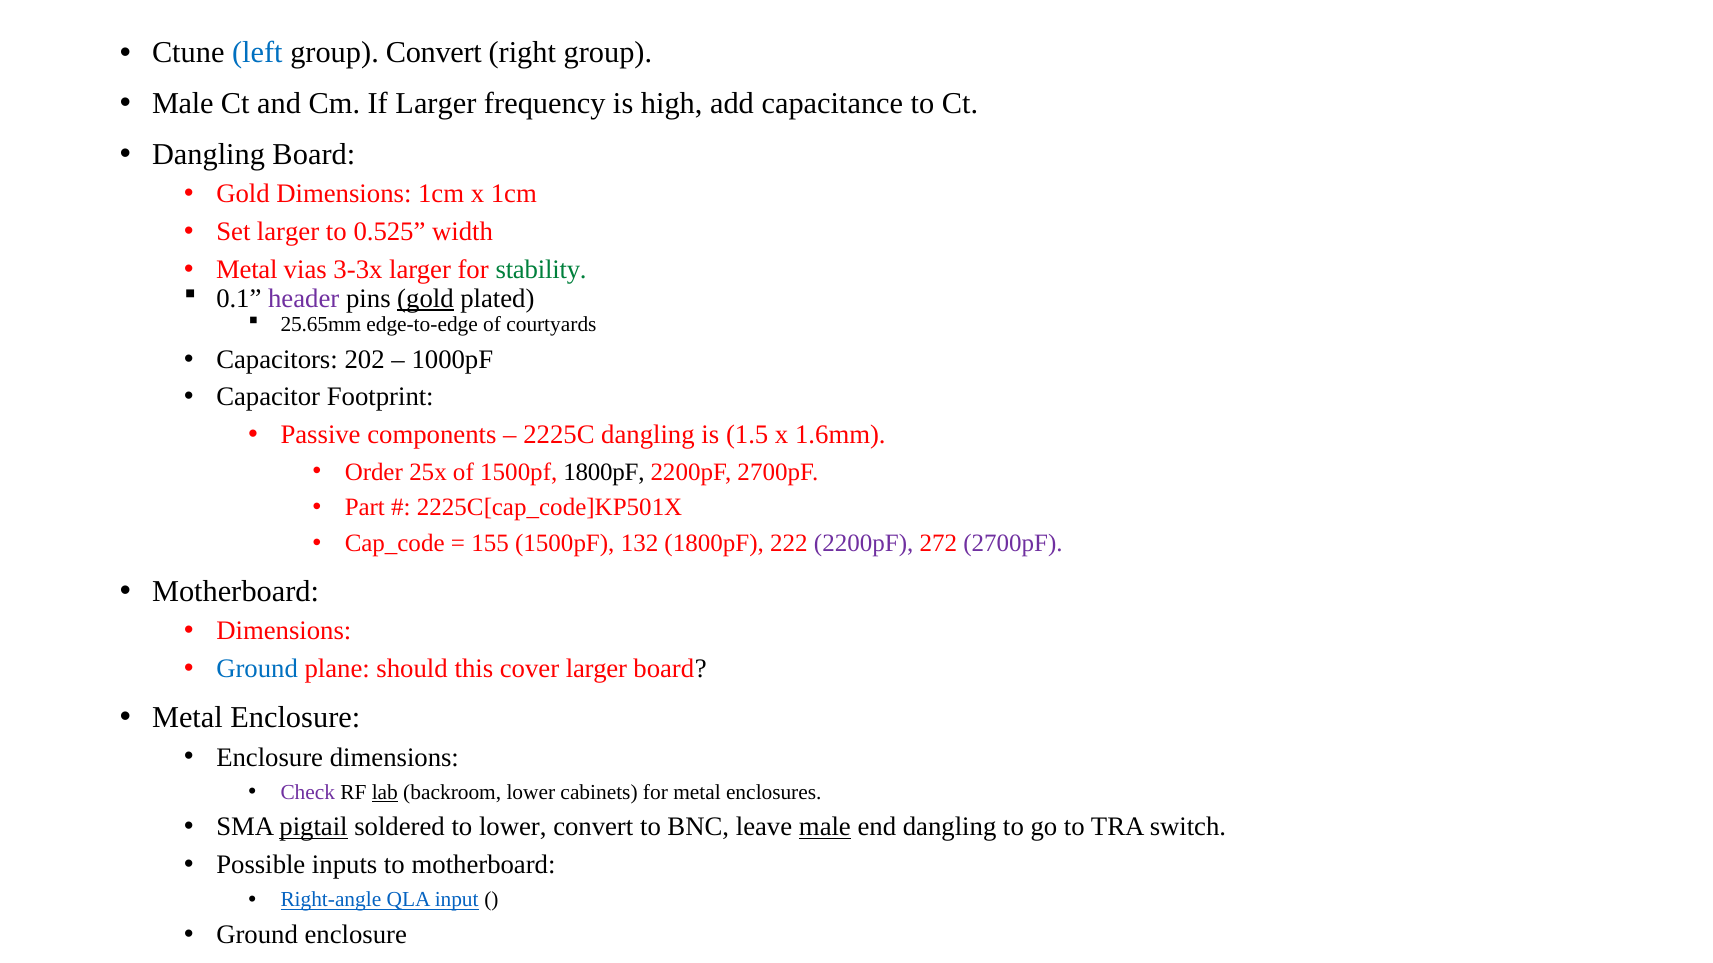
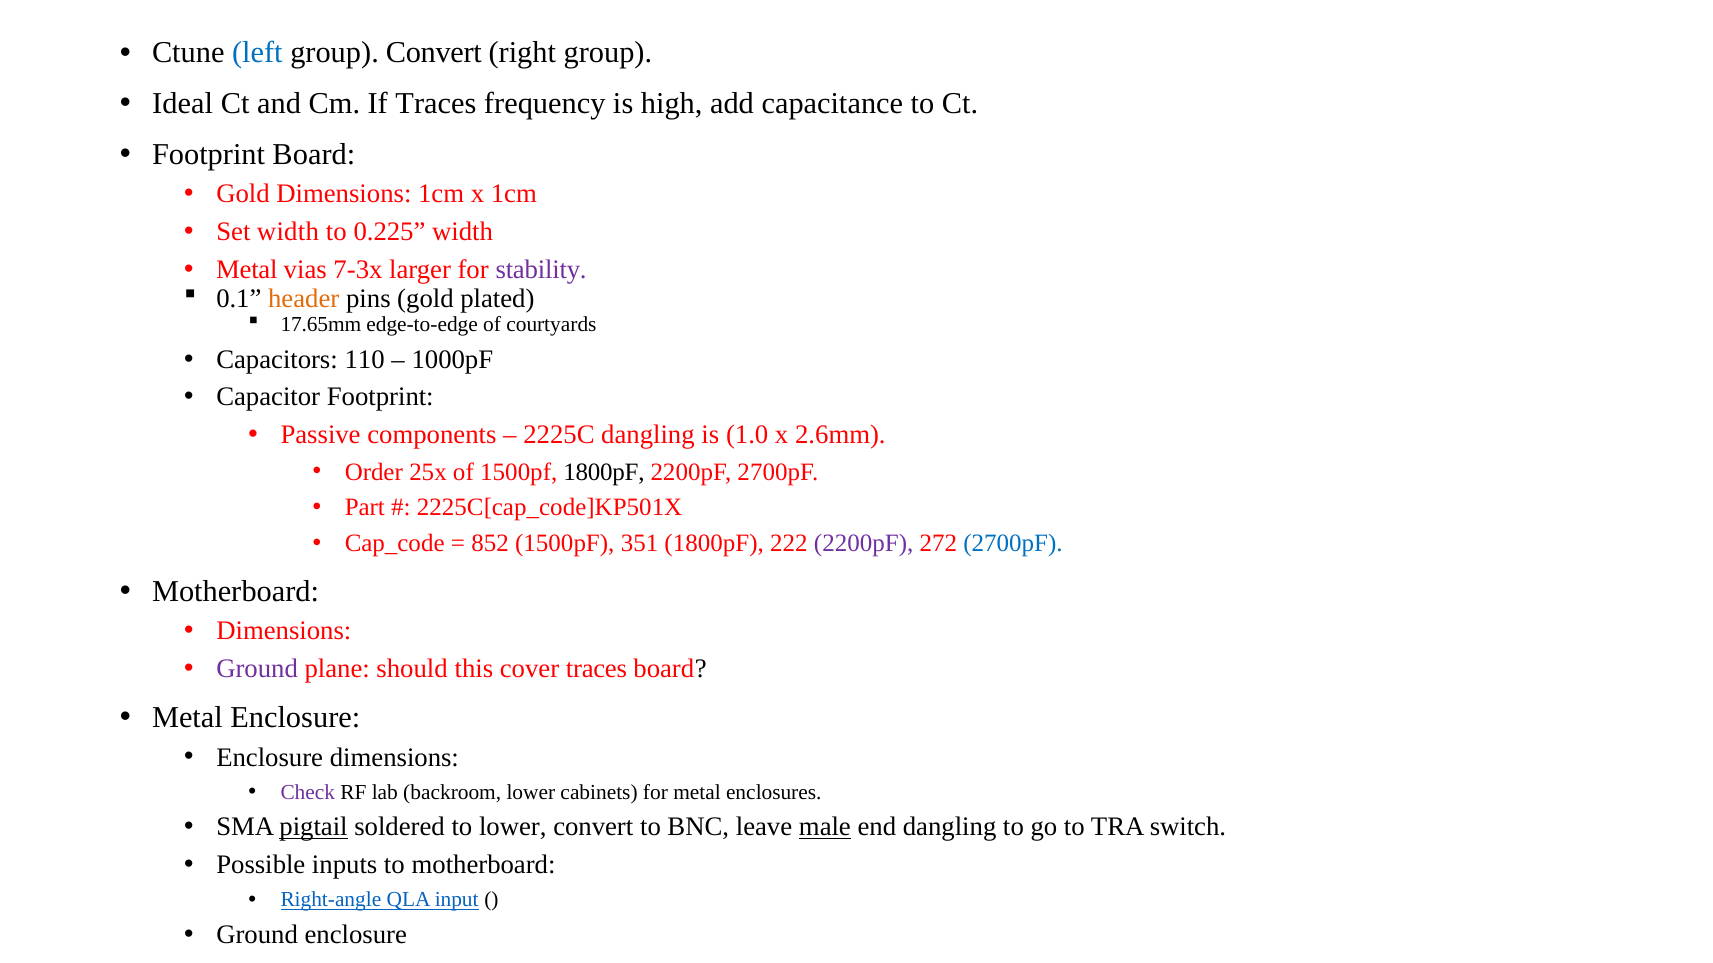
Male at (183, 104): Male -> Ideal
If Larger: Larger -> Traces
Dangling at (209, 154): Dangling -> Footprint
Set larger: larger -> width
0.525: 0.525 -> 0.225
3-3x: 3-3x -> 7-3x
stability colour: green -> purple
header colour: purple -> orange
gold at (425, 299) underline: present -> none
25.65mm: 25.65mm -> 17.65mm
202: 202 -> 110
1.5: 1.5 -> 1.0
1.6mm: 1.6mm -> 2.6mm
155: 155 -> 852
132: 132 -> 351
2700pF at (1013, 544) colour: purple -> blue
Ground at (257, 669) colour: blue -> purple
cover larger: larger -> traces
lab underline: present -> none
